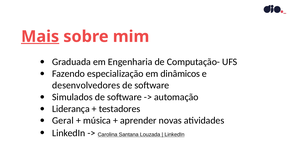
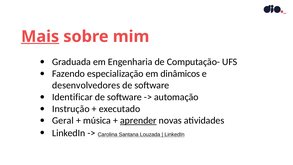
Simulados: Simulados -> Identificar
Liderança: Liderança -> Instrução
testadores: testadores -> executado
aprender underline: none -> present
